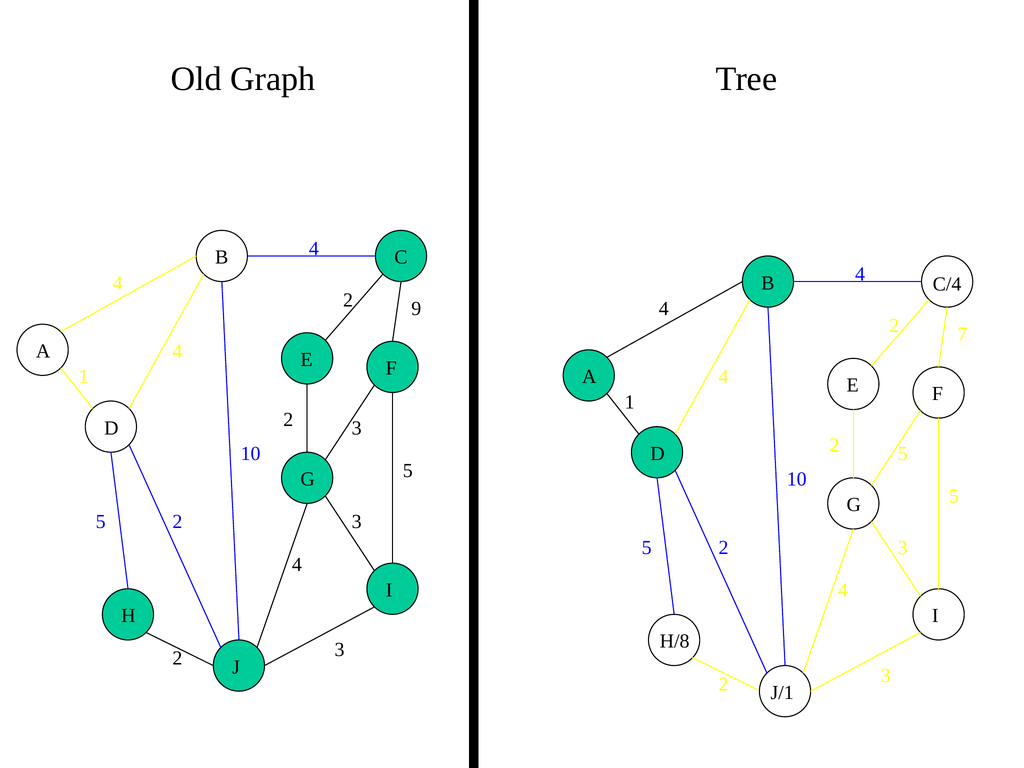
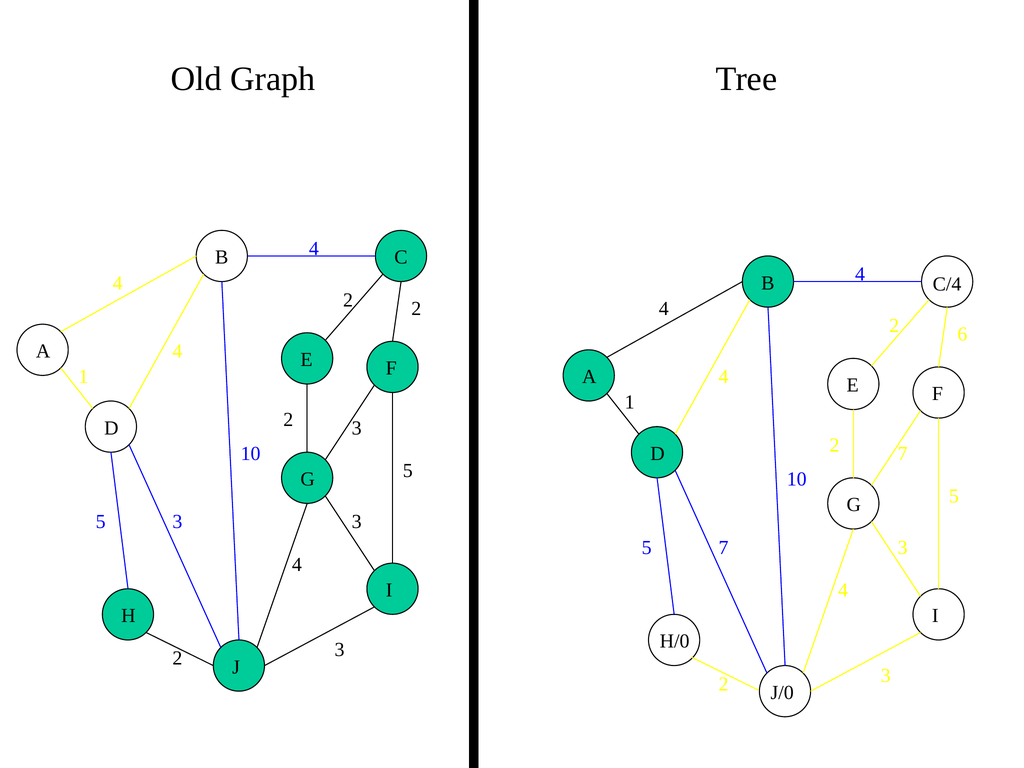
2 9: 9 -> 2
7: 7 -> 6
5 at (903, 454): 5 -> 7
2 at (177, 522): 2 -> 3
2 at (724, 547): 2 -> 7
H/8: H/8 -> H/0
J/1: J/1 -> J/0
